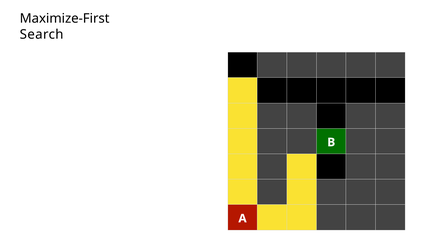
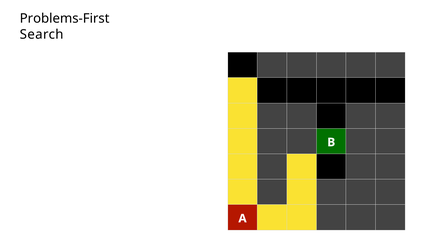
Maximize-First: Maximize-First -> Problems-First
